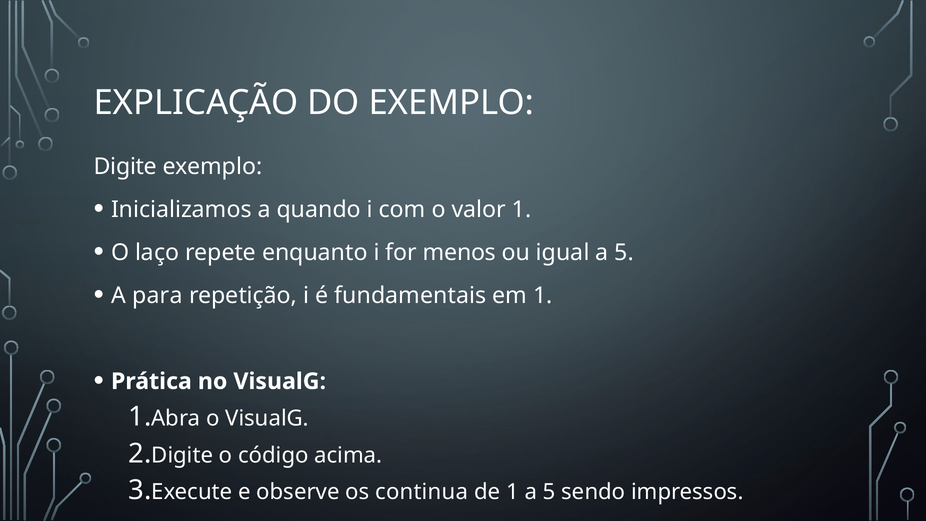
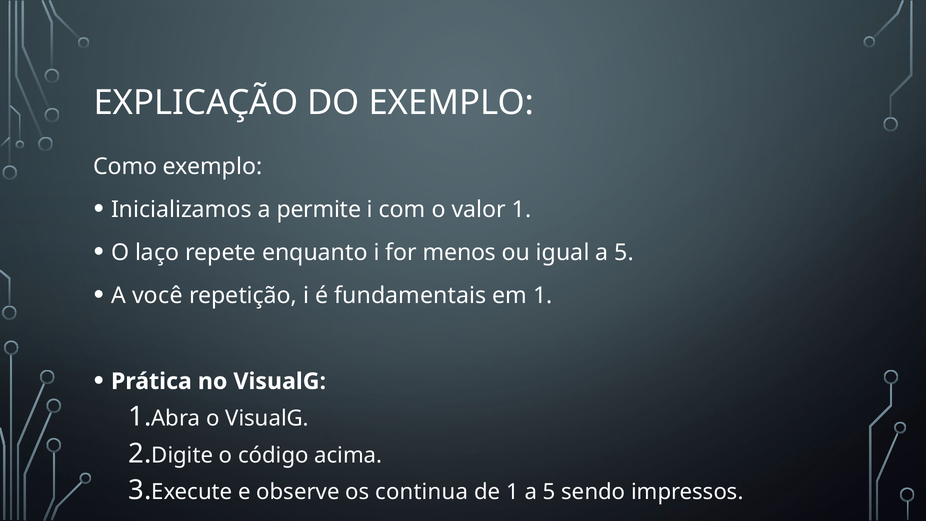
Digite at (125, 166): Digite -> Como
quando: quando -> permite
para: para -> você
